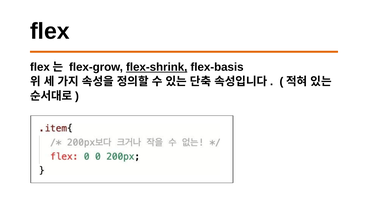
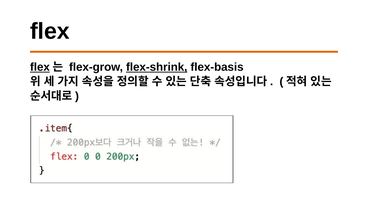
flex at (40, 67) underline: none -> present
